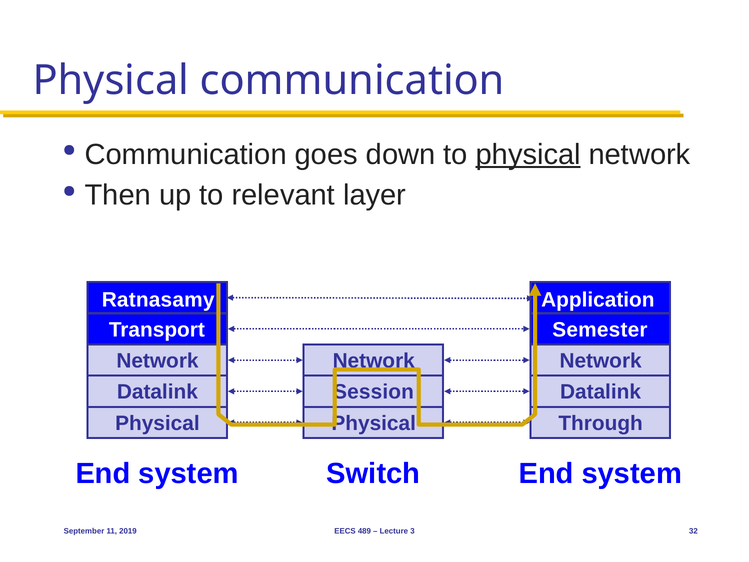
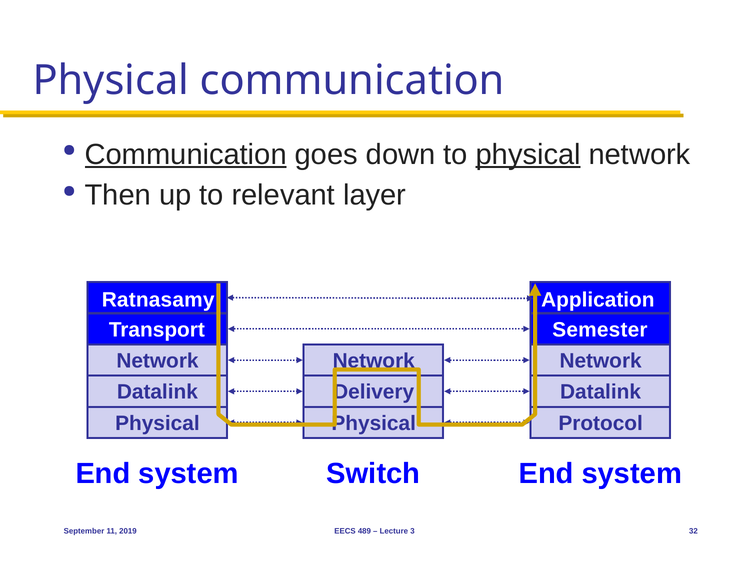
Communication at (186, 154) underline: none -> present
Session: Session -> Delivery
Through: Through -> Protocol
